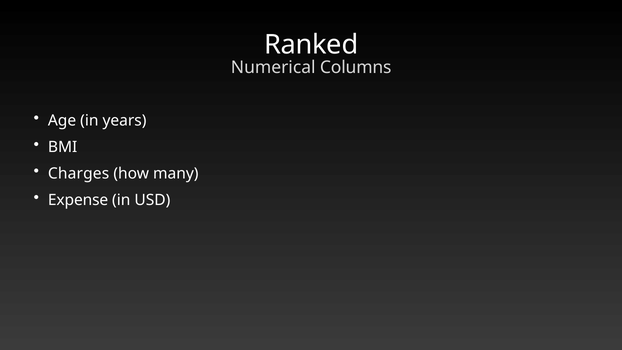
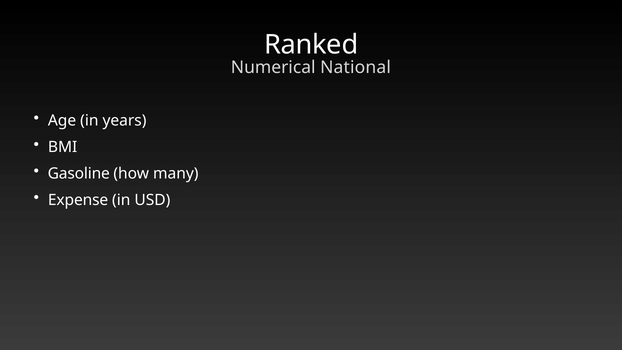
Columns: Columns -> National
Charges: Charges -> Gasoline
